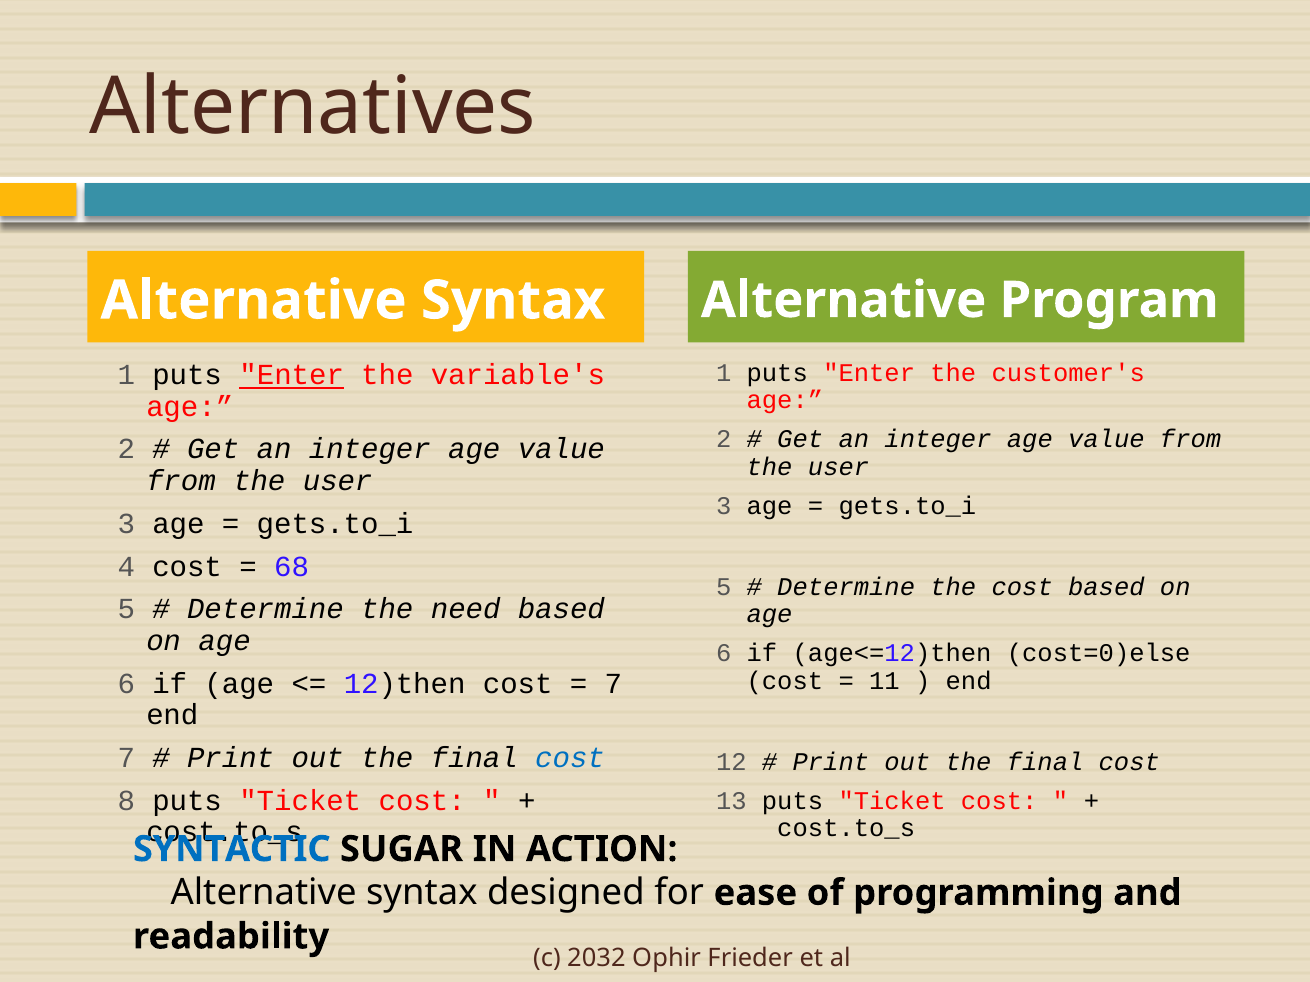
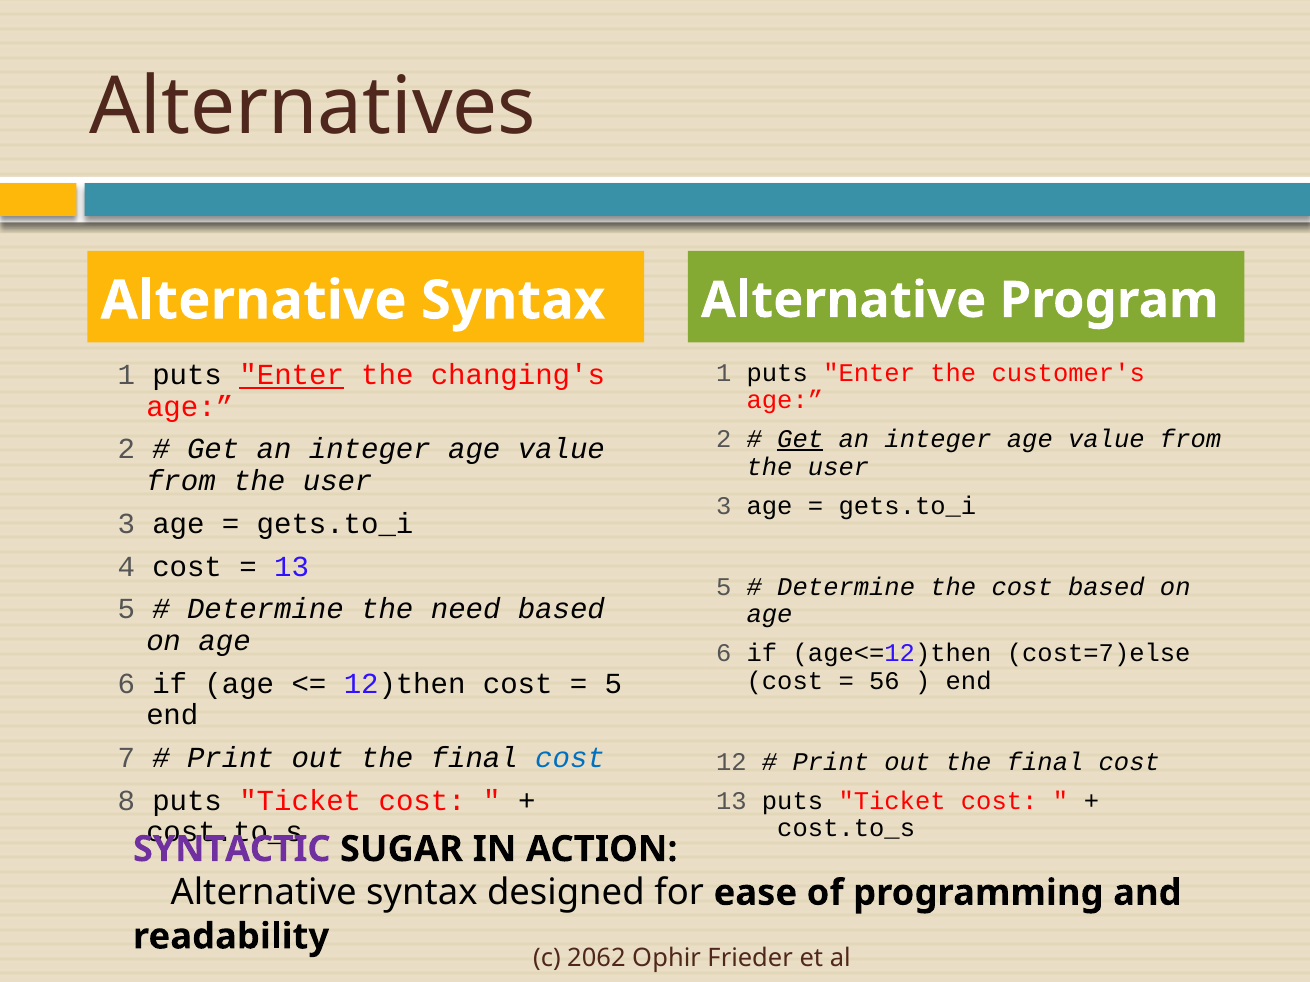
variable's: variable's -> changing's
Get at (800, 439) underline: none -> present
68 at (292, 567): 68 -> 13
cost=0)else: cost=0)else -> cost=7)else
11: 11 -> 56
7 at (613, 684): 7 -> 5
SYNTACTIC colour: blue -> purple
2032: 2032 -> 2062
